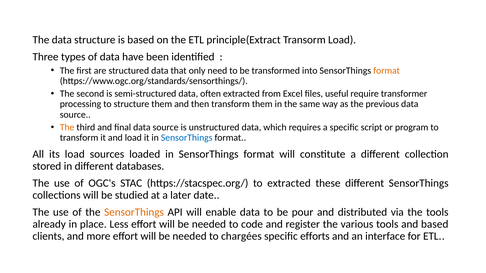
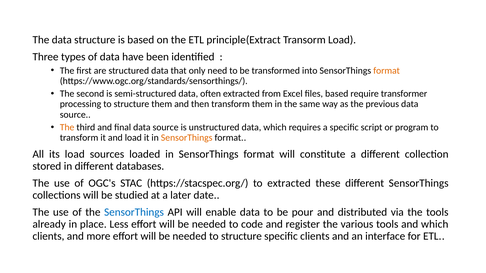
files useful: useful -> based
SensorThings at (187, 138) colour: blue -> orange
SensorThings at (134, 212) colour: orange -> blue
and based: based -> which
needed to chargées: chargées -> structure
specific efforts: efforts -> clients
